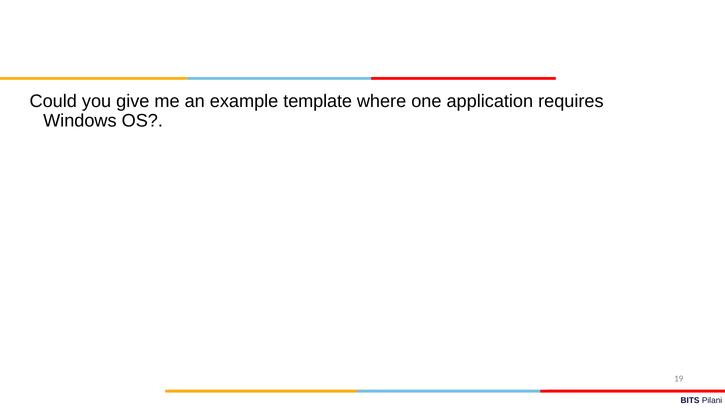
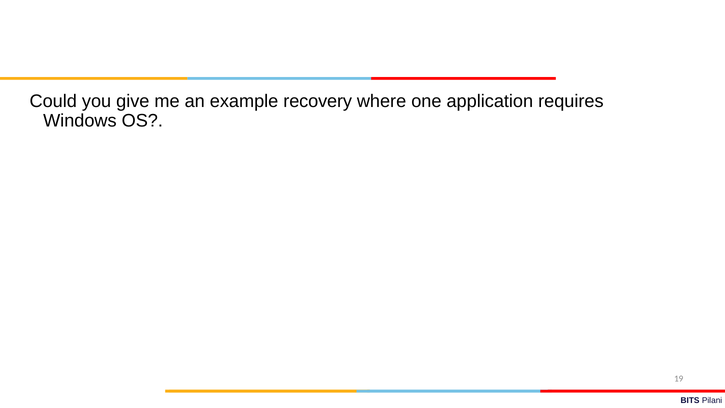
template: template -> recovery
